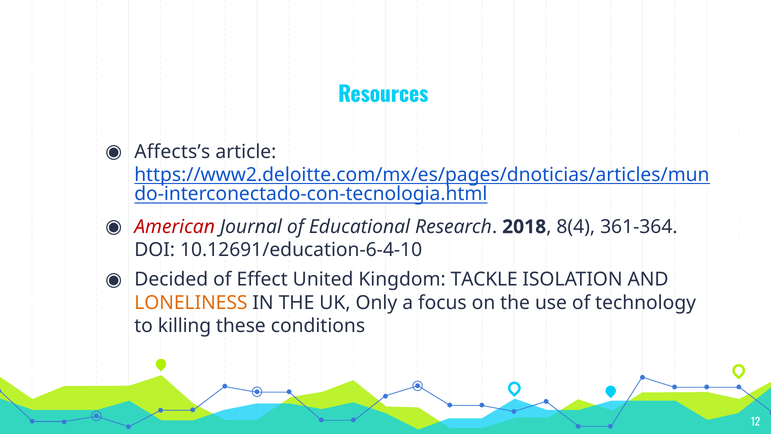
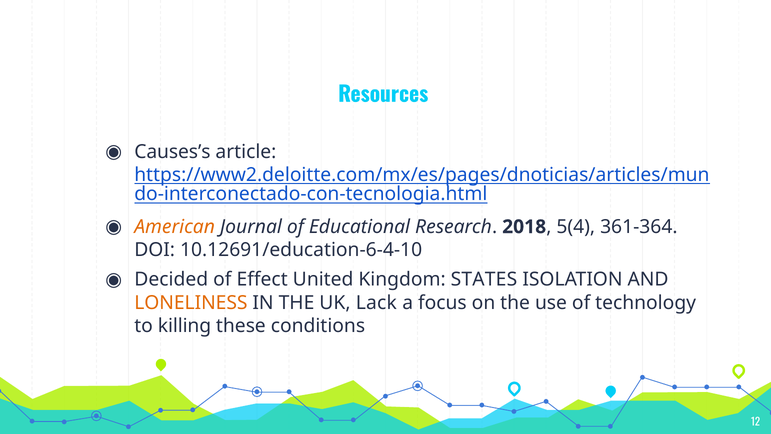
Affects’s: Affects’s -> Causes’s
American colour: red -> orange
8(4: 8(4 -> 5(4
TACKLE: TACKLE -> STATES
Only: Only -> Lack
